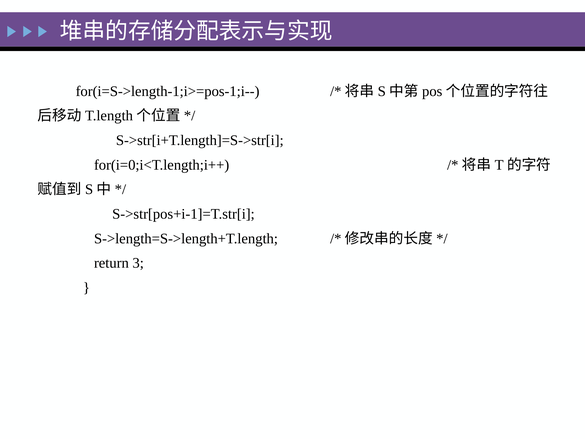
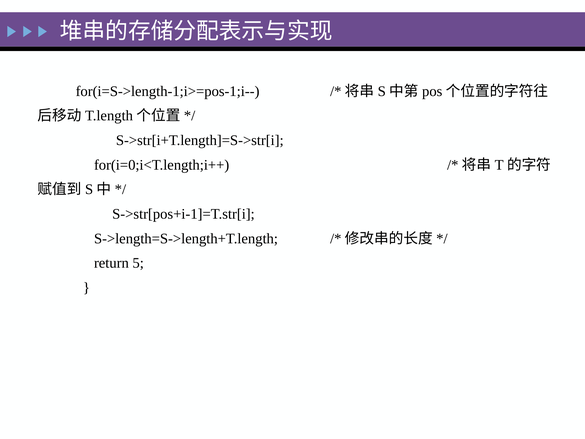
3: 3 -> 5
